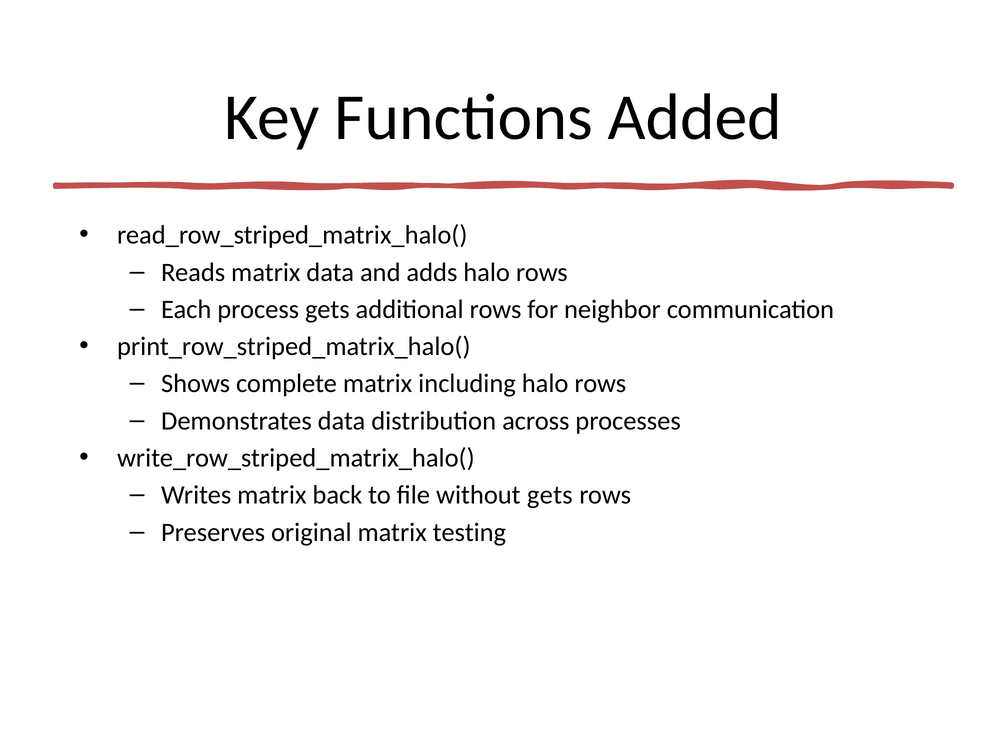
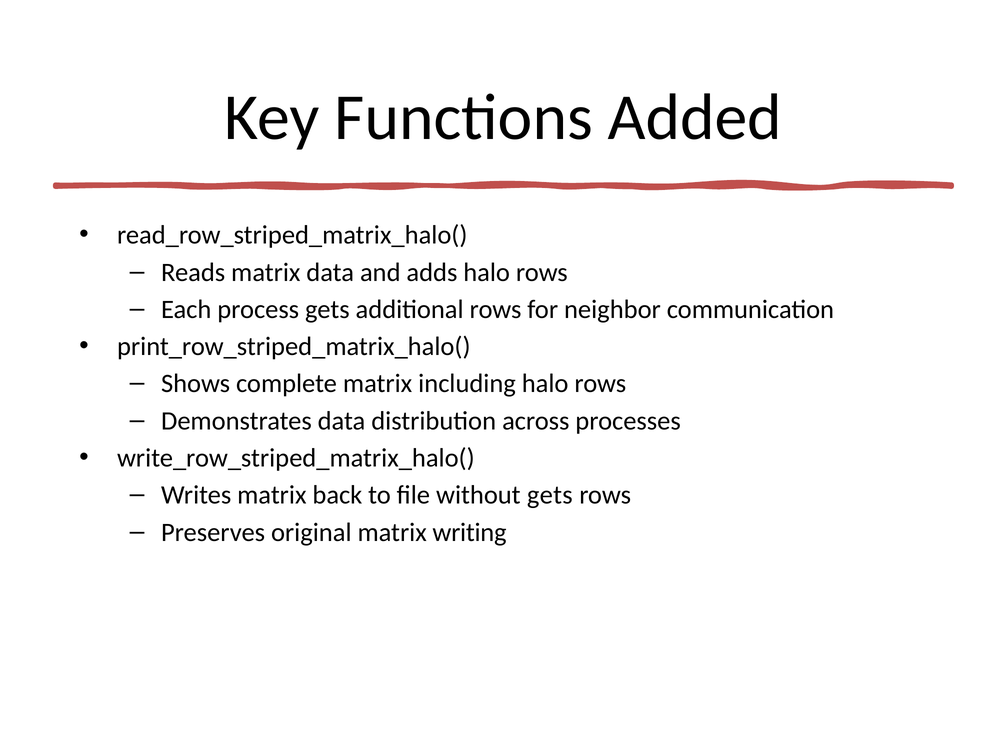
testing: testing -> writing
